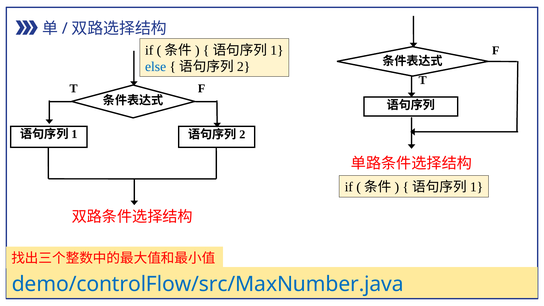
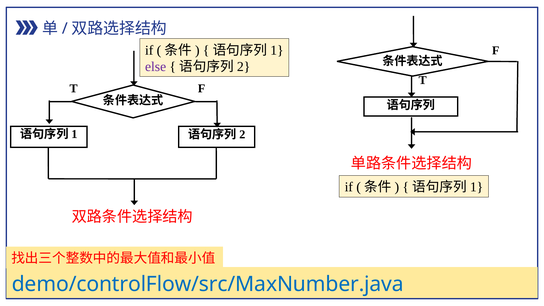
else colour: blue -> purple
